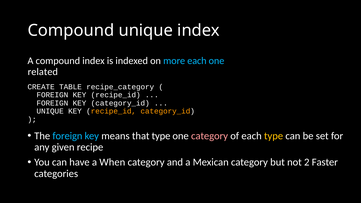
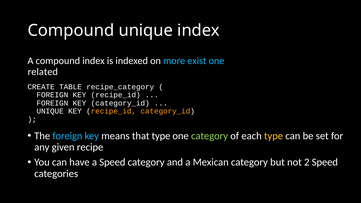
more each: each -> exist
category at (210, 136) colour: pink -> light green
a When: When -> Speed
2 Faster: Faster -> Speed
